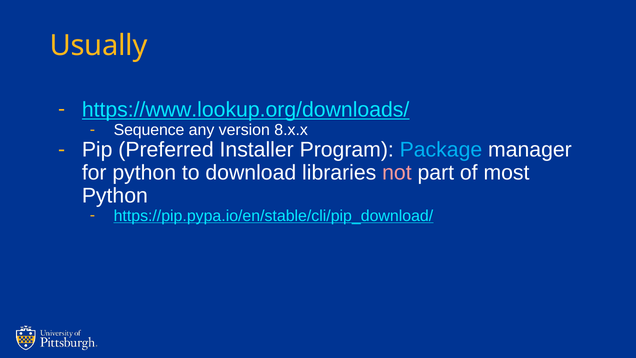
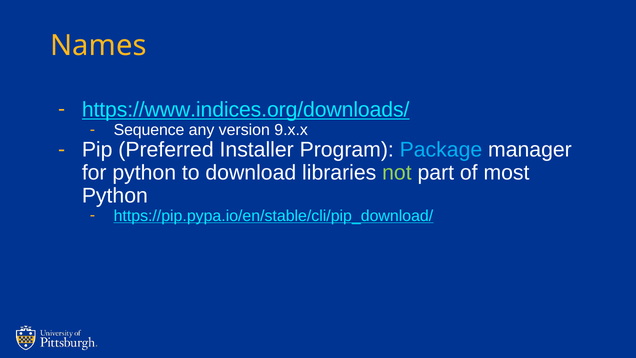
Usually: Usually -> Names
https://www.lookup.org/downloads/: https://www.lookup.org/downloads/ -> https://www.indices.org/downloads/
8.x.x: 8.x.x -> 9.x.x
not colour: pink -> light green
